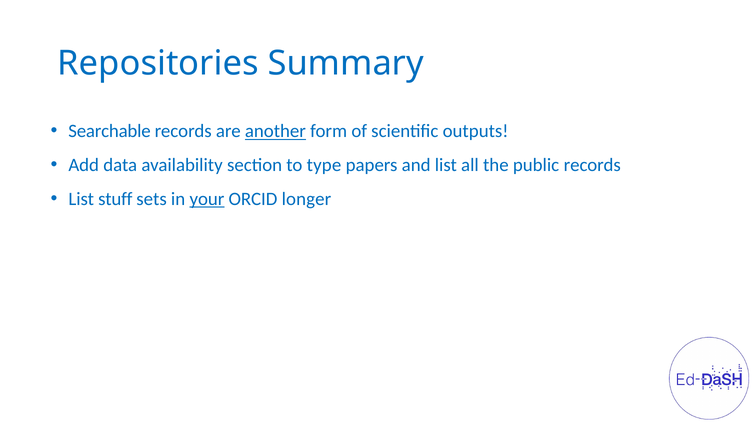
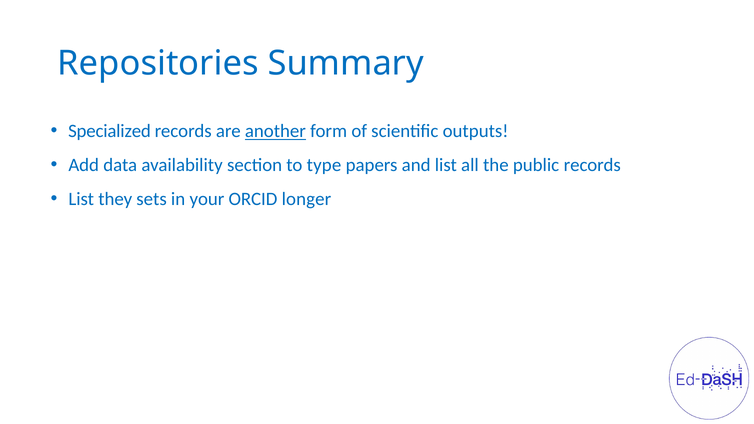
Searchable: Searchable -> Specialized
stuff: stuff -> they
your underline: present -> none
